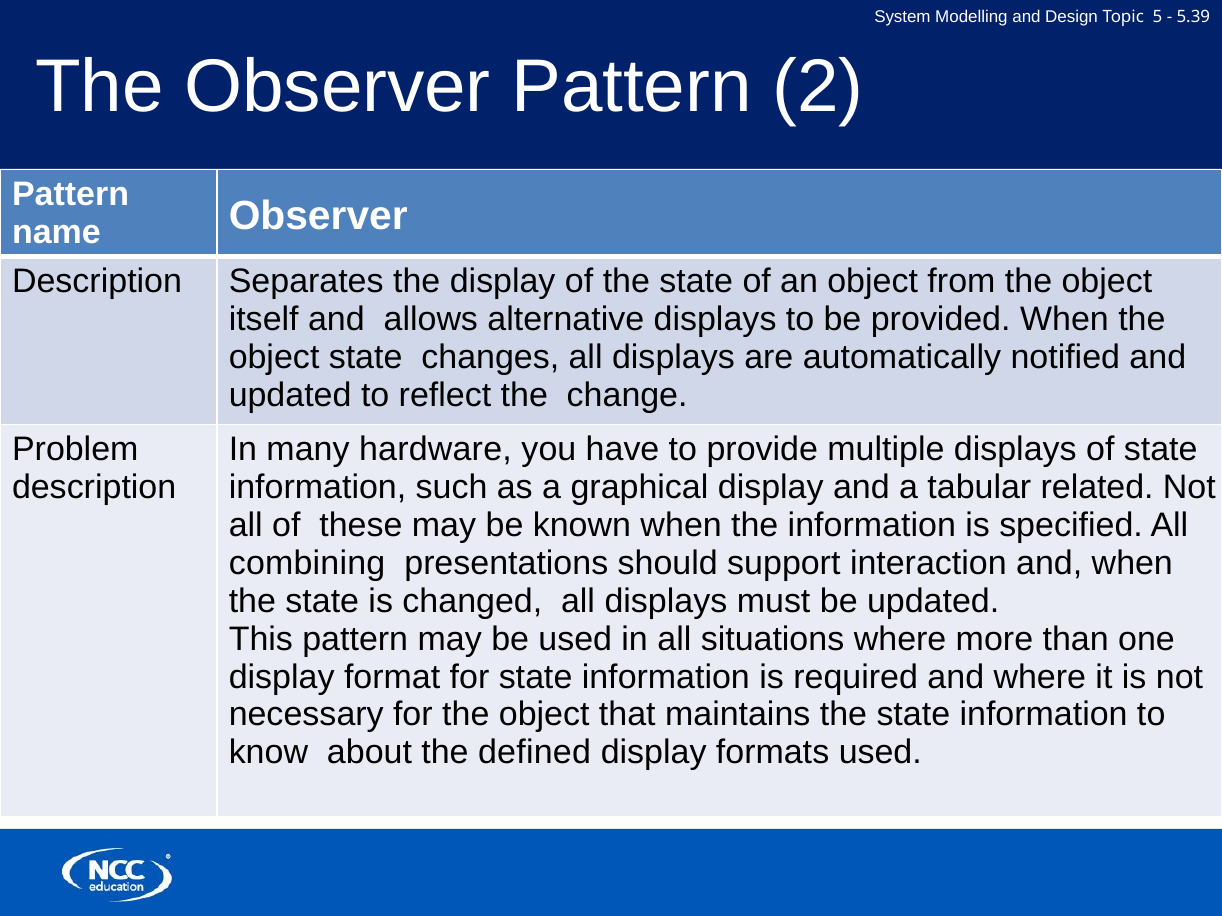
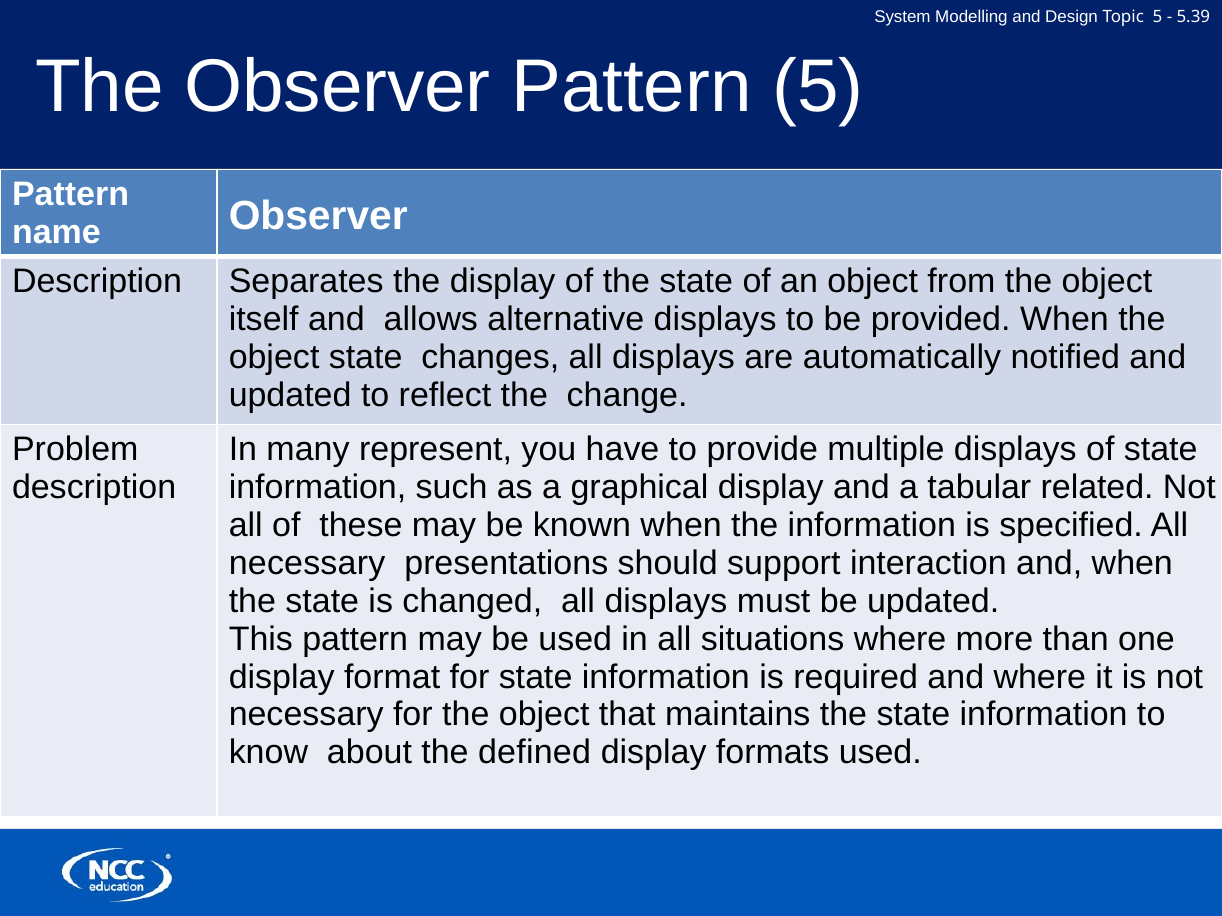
Pattern 2: 2 -> 5
hardware: hardware -> represent
combining at (307, 564): combining -> necessary
